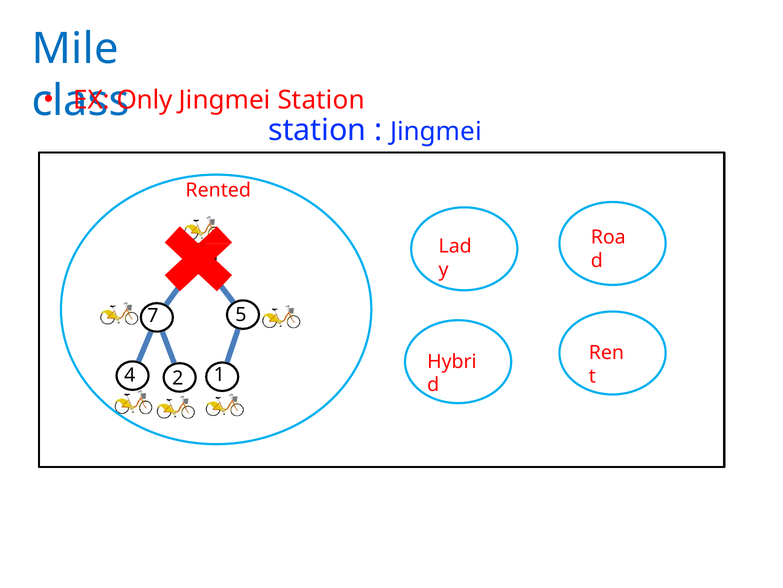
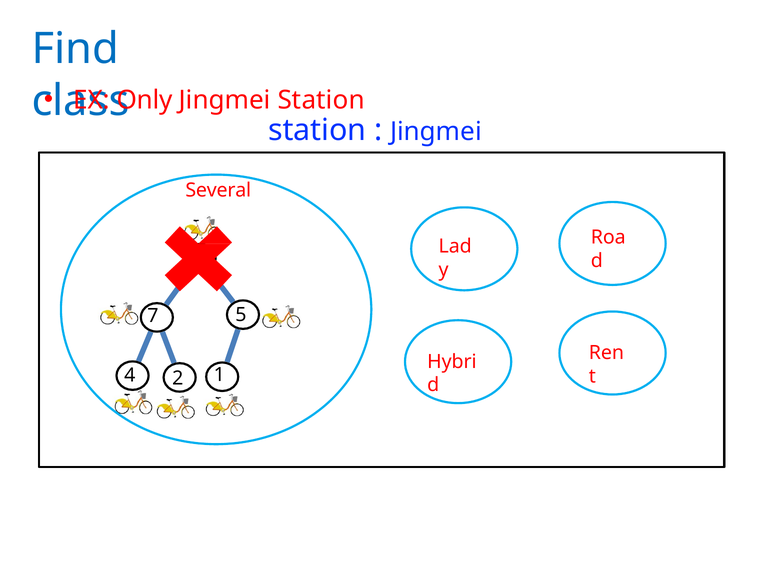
Mile: Mile -> Find
Rented: Rented -> Several
